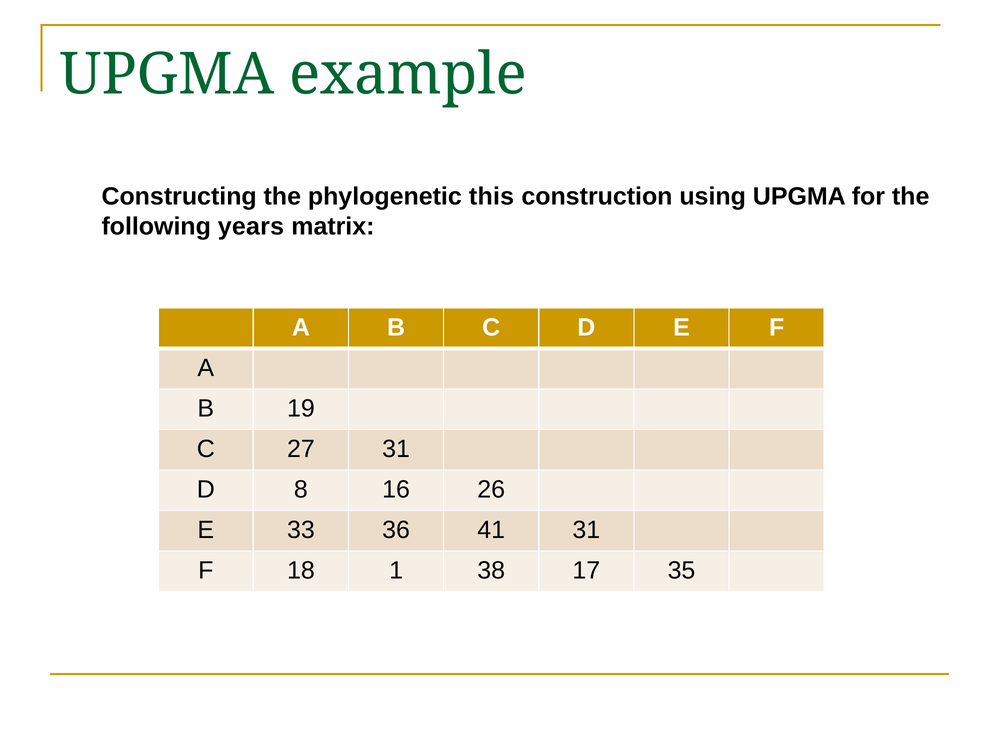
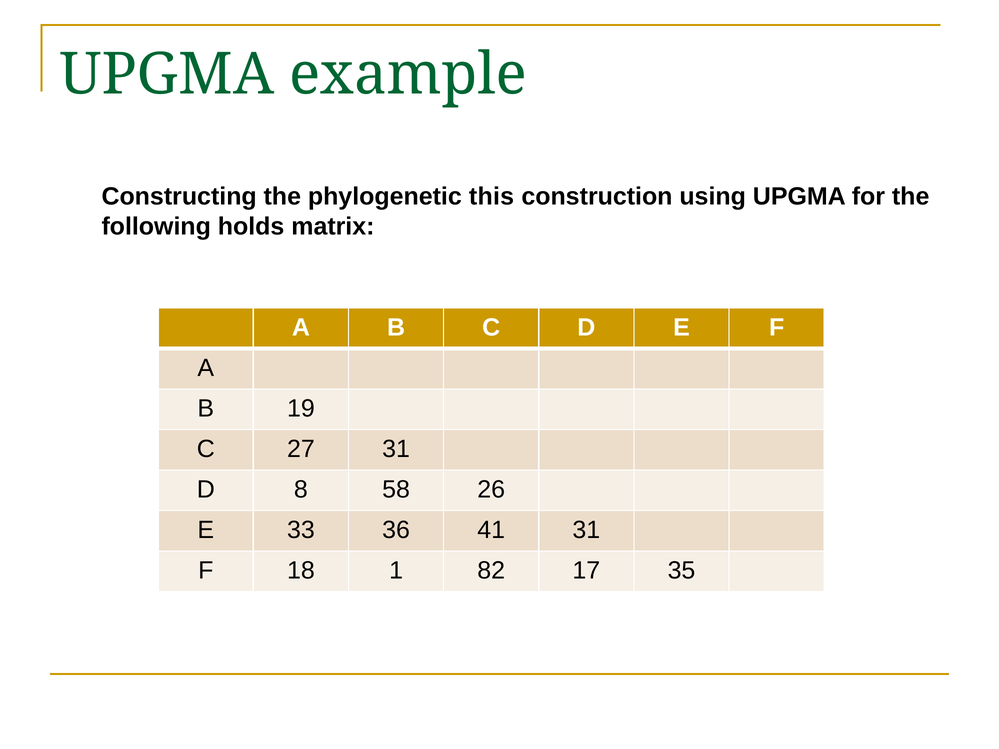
years: years -> holds
16: 16 -> 58
38: 38 -> 82
